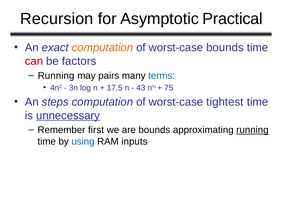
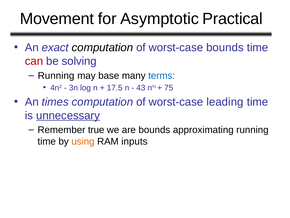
Recursion: Recursion -> Movement
computation at (102, 48) colour: orange -> black
factors: factors -> solving
pairs: pairs -> base
steps: steps -> times
tightest: tightest -> leading
first: first -> true
running at (252, 130) underline: present -> none
using colour: blue -> orange
